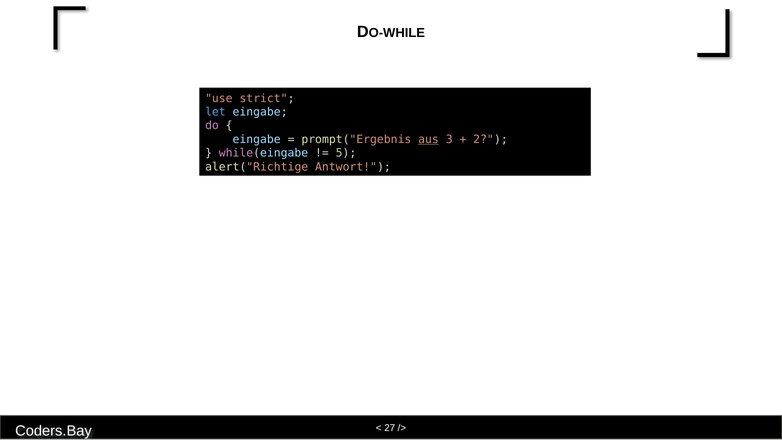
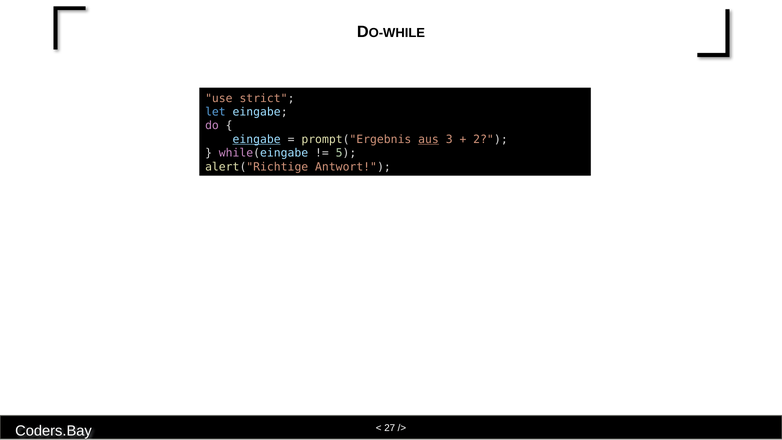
eingabe at (257, 139) underline: none -> present
